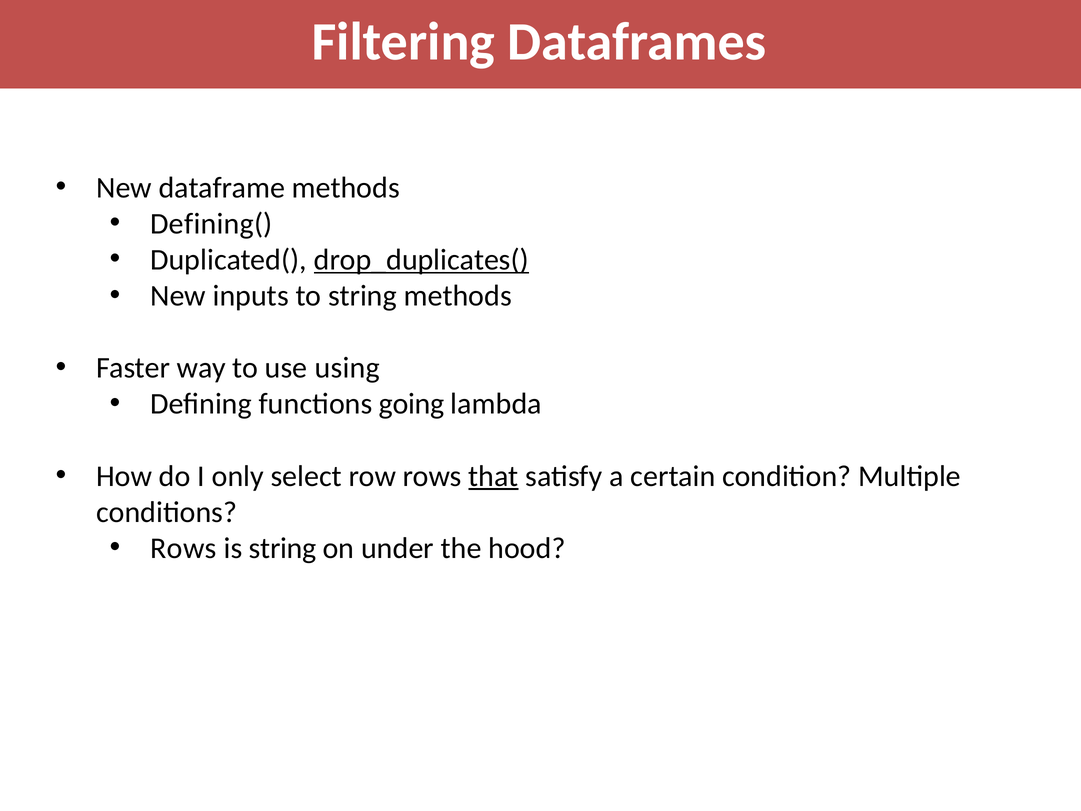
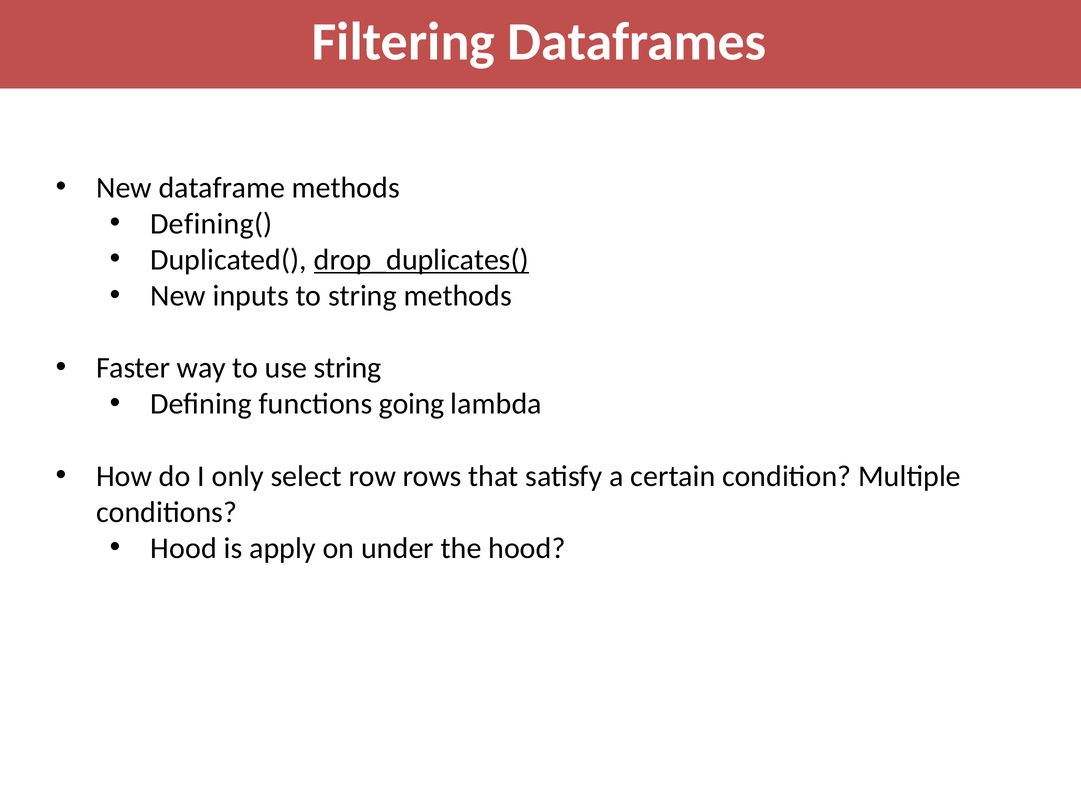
use using: using -> string
that underline: present -> none
Rows at (183, 548): Rows -> Hood
is string: string -> apply
